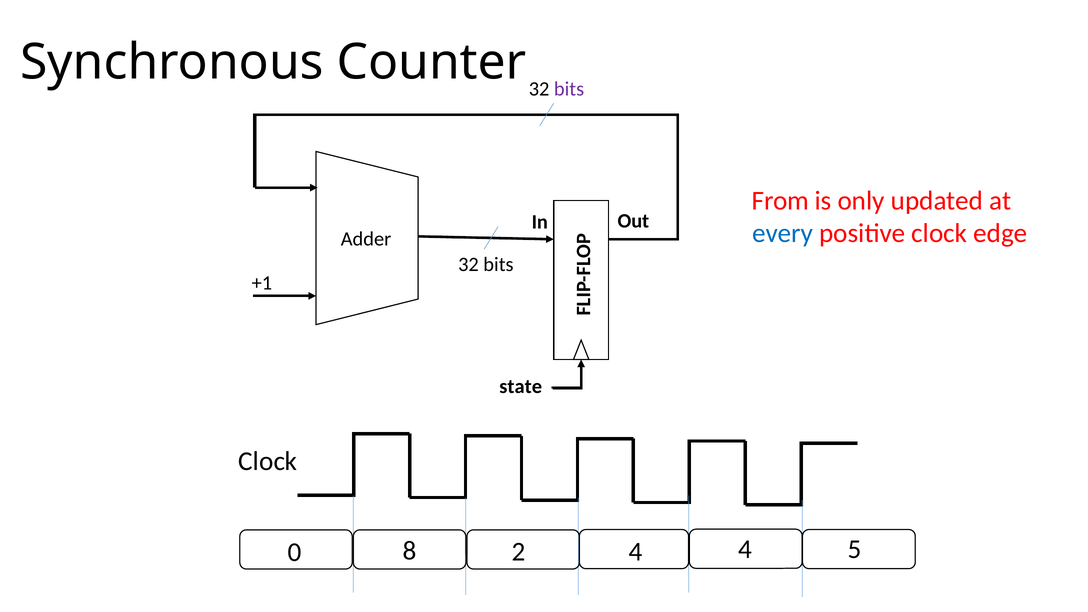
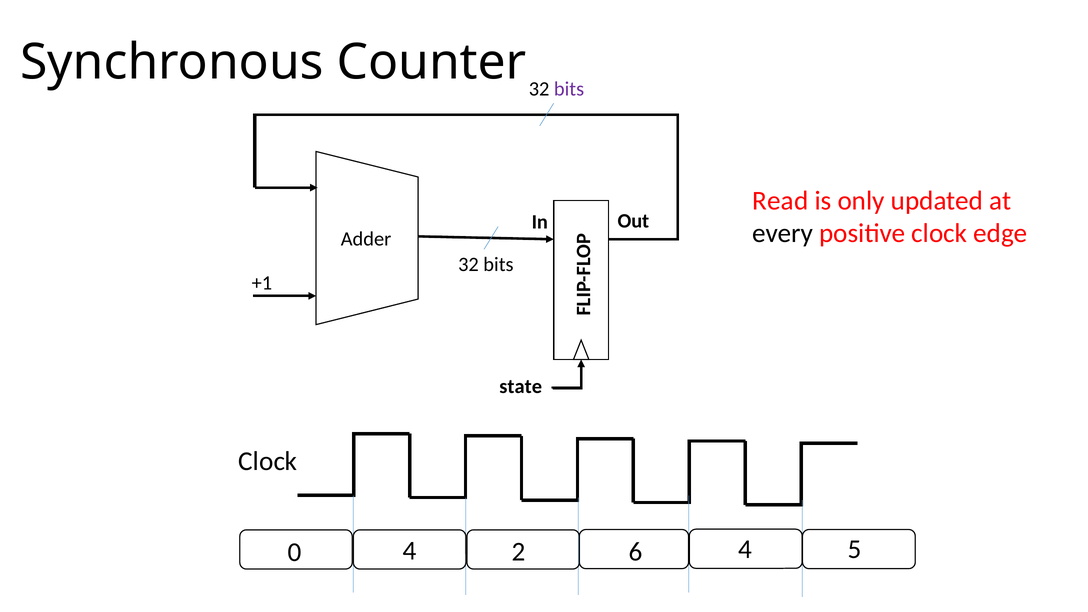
From: From -> Read
every colour: blue -> black
0 8: 8 -> 4
2 4: 4 -> 6
